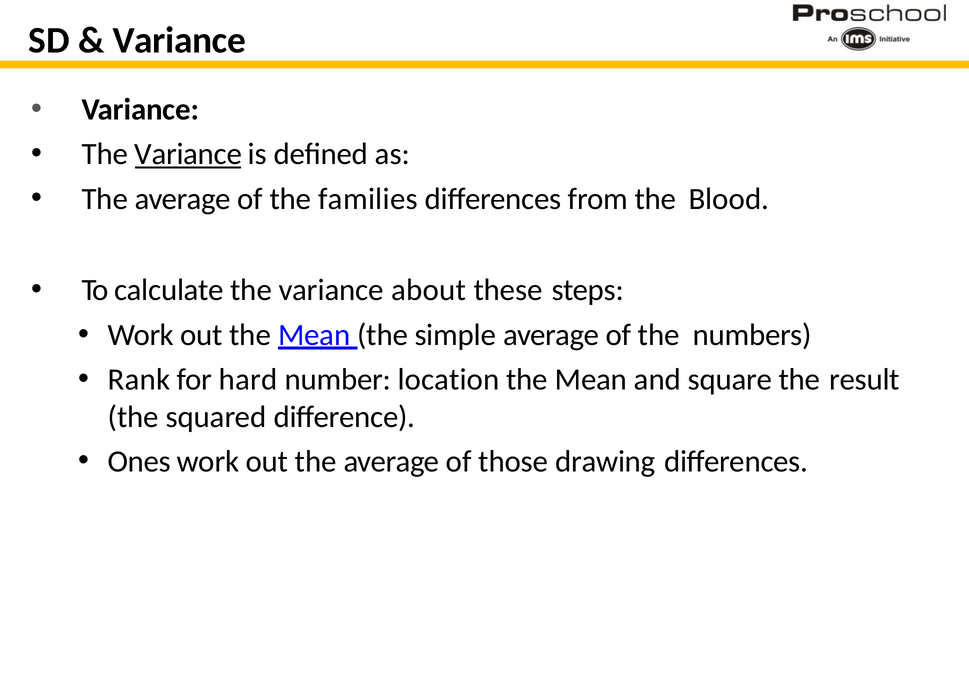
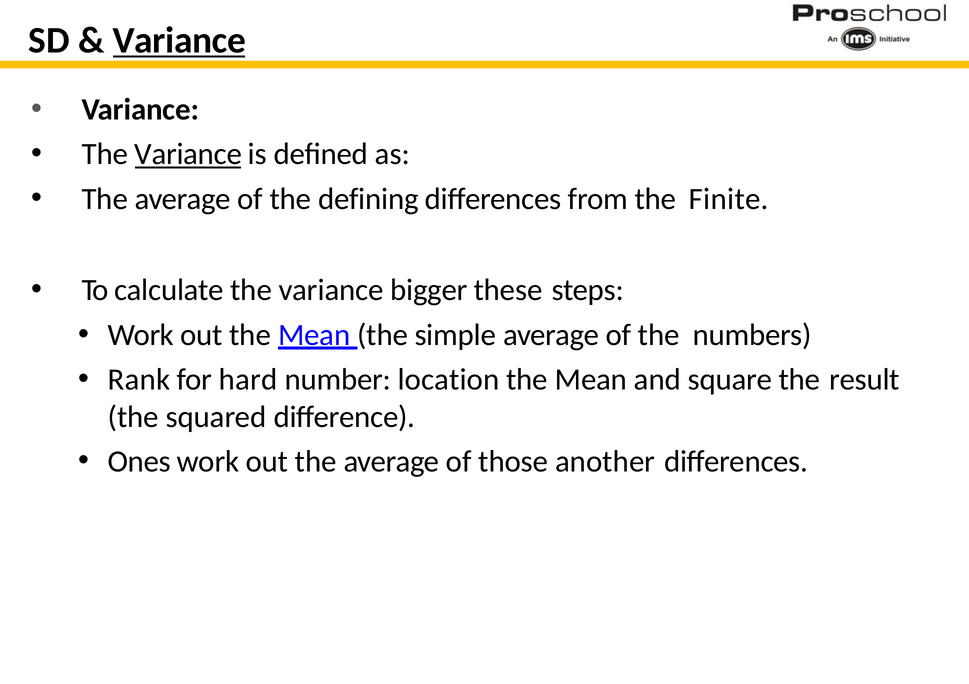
Variance at (179, 40) underline: none -> present
families: families -> defining
Blood: Blood -> Finite
about: about -> bigger
drawing: drawing -> another
